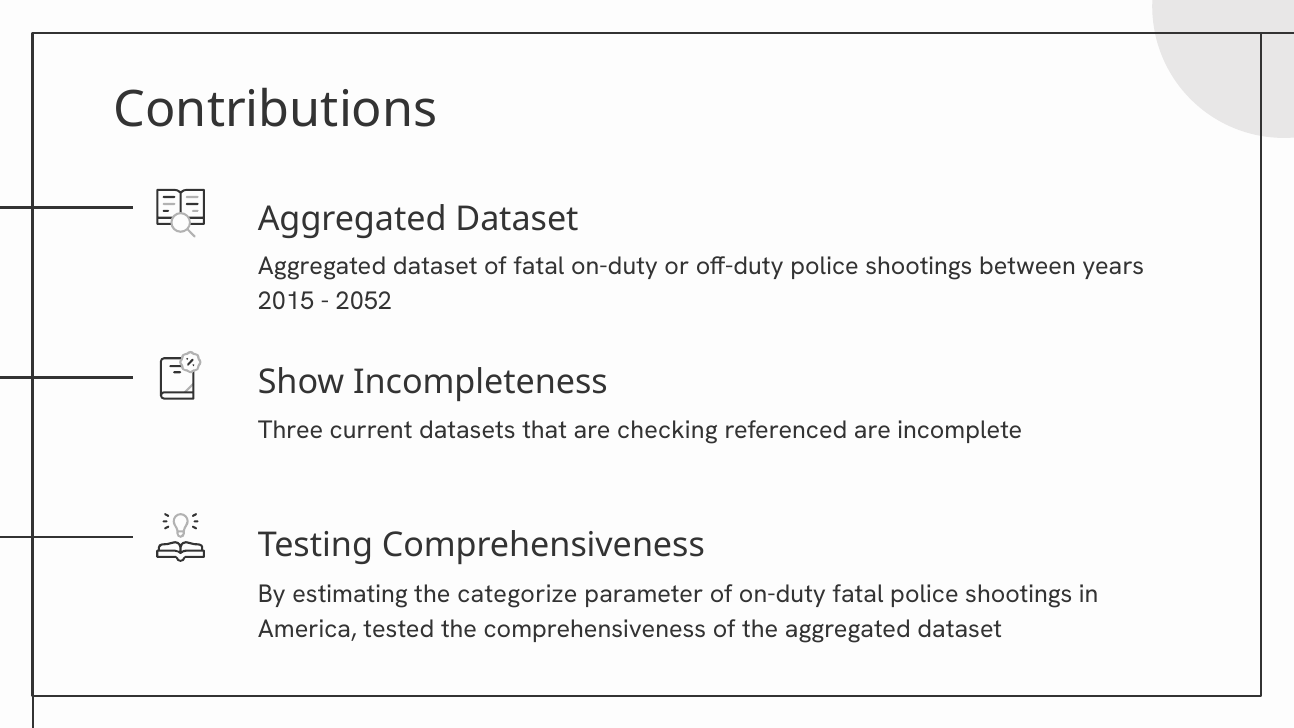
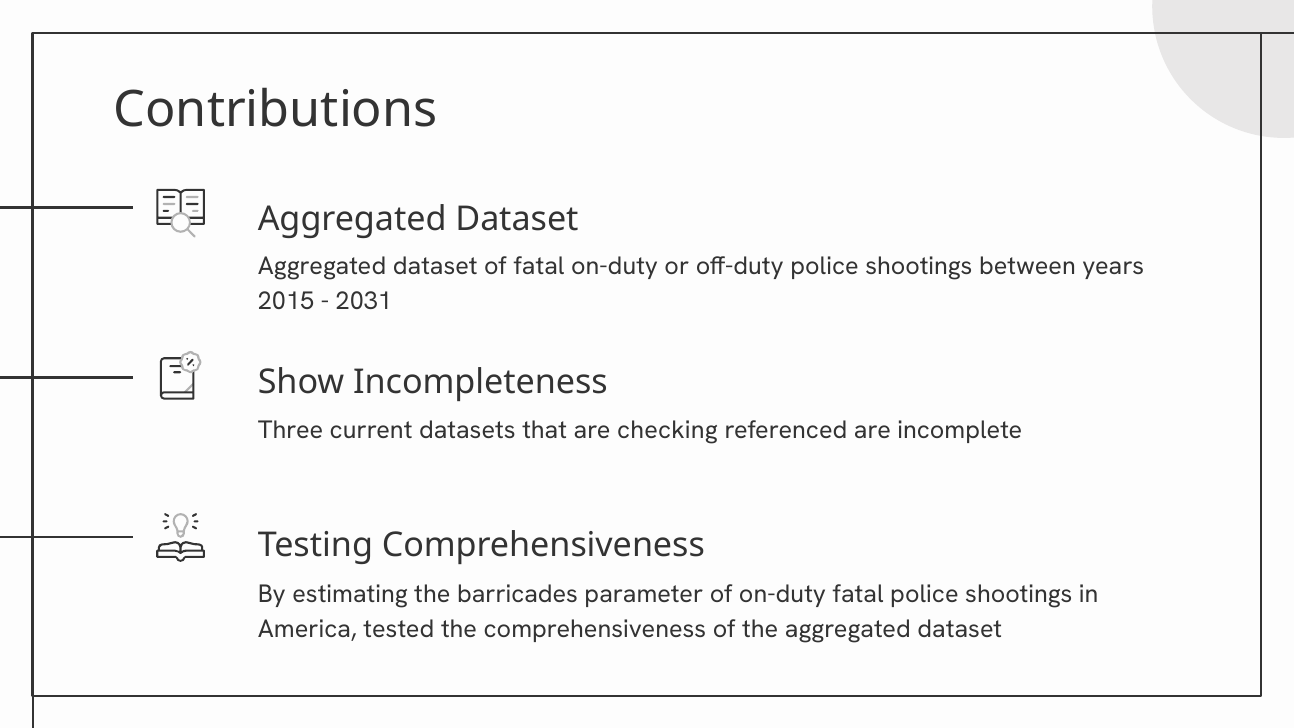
2052: 2052 -> 2031
categorize: categorize -> barricades
